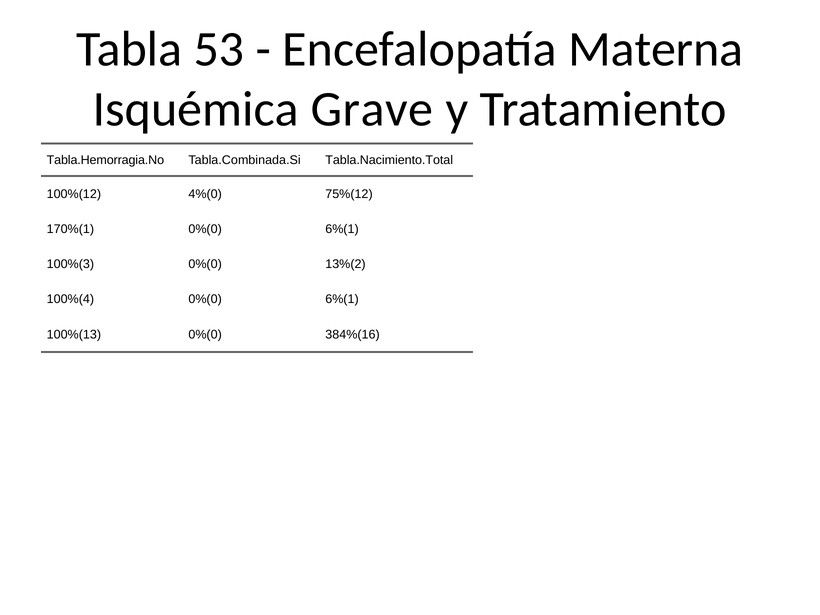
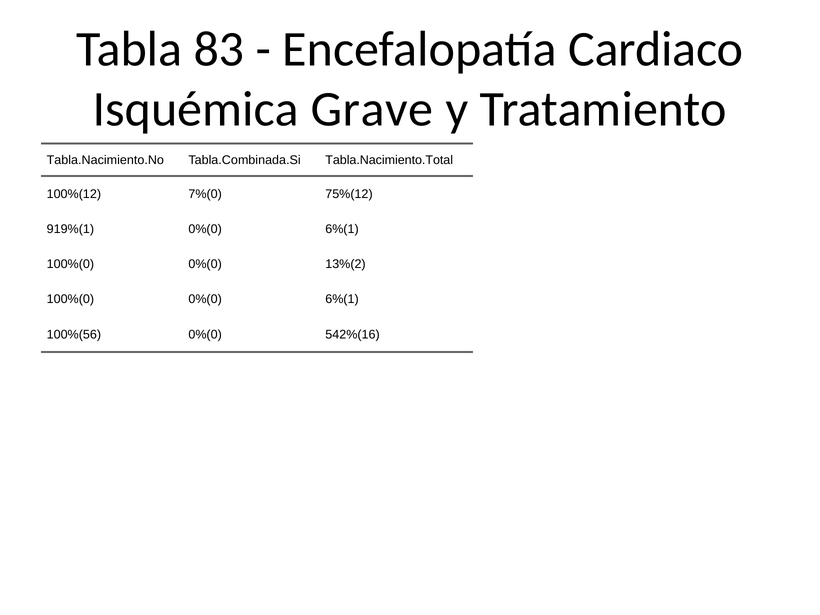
53: 53 -> 83
Materna: Materna -> Cardiaco
Tabla.Hemorragia.No: Tabla.Hemorragia.No -> Tabla.Nacimiento.No
4%(0: 4%(0 -> 7%(0
170%(1: 170%(1 -> 919%(1
100%(3 at (70, 264): 100%(3 -> 100%(0
100%(4 at (70, 299): 100%(4 -> 100%(0
100%(13: 100%(13 -> 100%(56
384%(16: 384%(16 -> 542%(16
